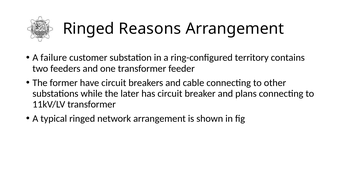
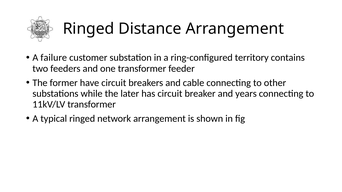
Reasons: Reasons -> Distance
plans: plans -> years
